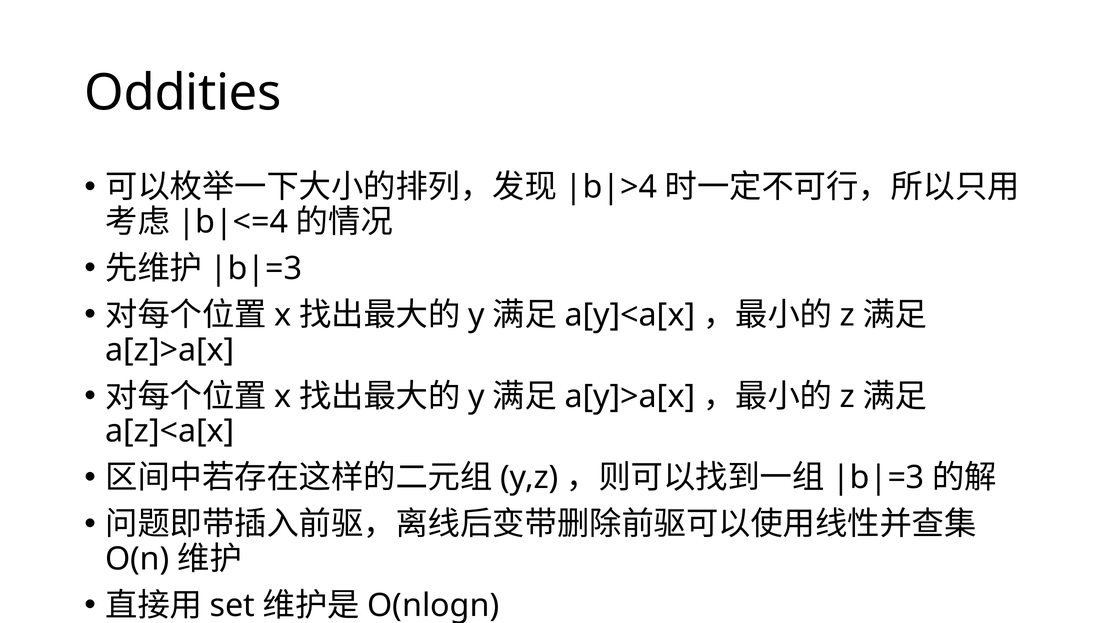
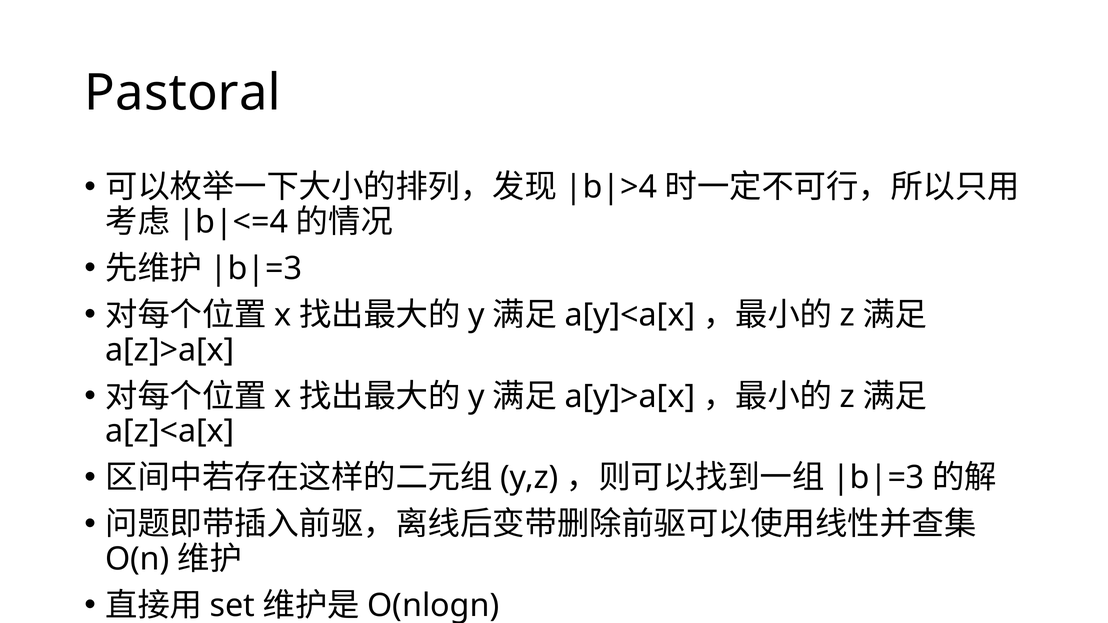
Oddities: Oddities -> Pastoral
